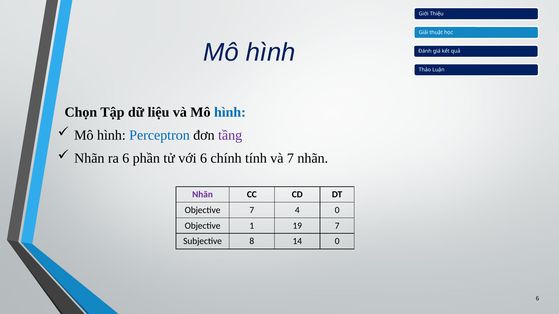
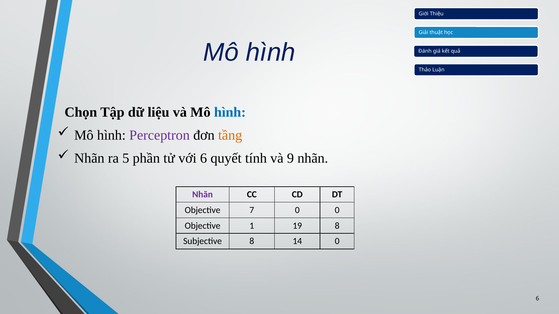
Perceptron colour: blue -> purple
tầng colour: purple -> orange
ra 6: 6 -> 5
chính: chính -> quyết
và 7: 7 -> 9
7 4: 4 -> 0
19 7: 7 -> 8
